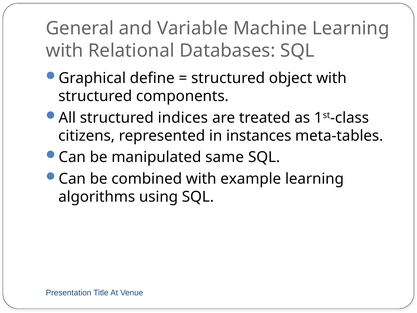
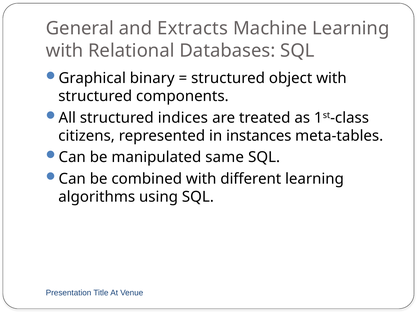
Variable: Variable -> Extracts
define: define -> binary
example: example -> different
